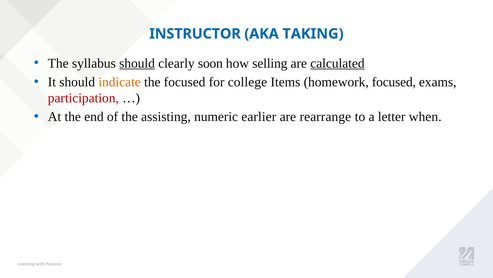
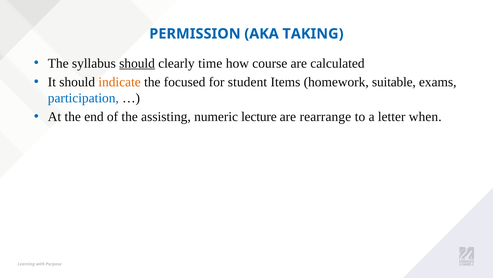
INSTRUCTOR: INSTRUCTOR -> PERMISSION
soon: soon -> time
selling: selling -> course
calculated underline: present -> none
college: college -> student
homework focused: focused -> suitable
participation colour: red -> blue
earlier: earlier -> lecture
